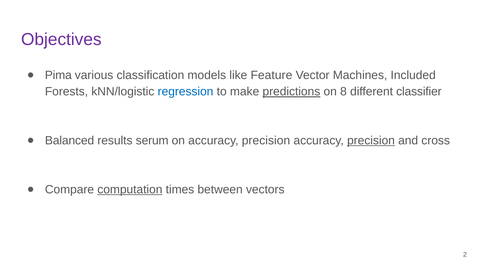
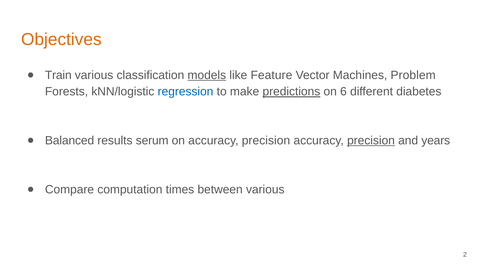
Objectives colour: purple -> orange
Pima: Pima -> Train
models underline: none -> present
Included: Included -> Problem
8: 8 -> 6
classifier: classifier -> diabetes
cross: cross -> years
computation underline: present -> none
between vectors: vectors -> various
